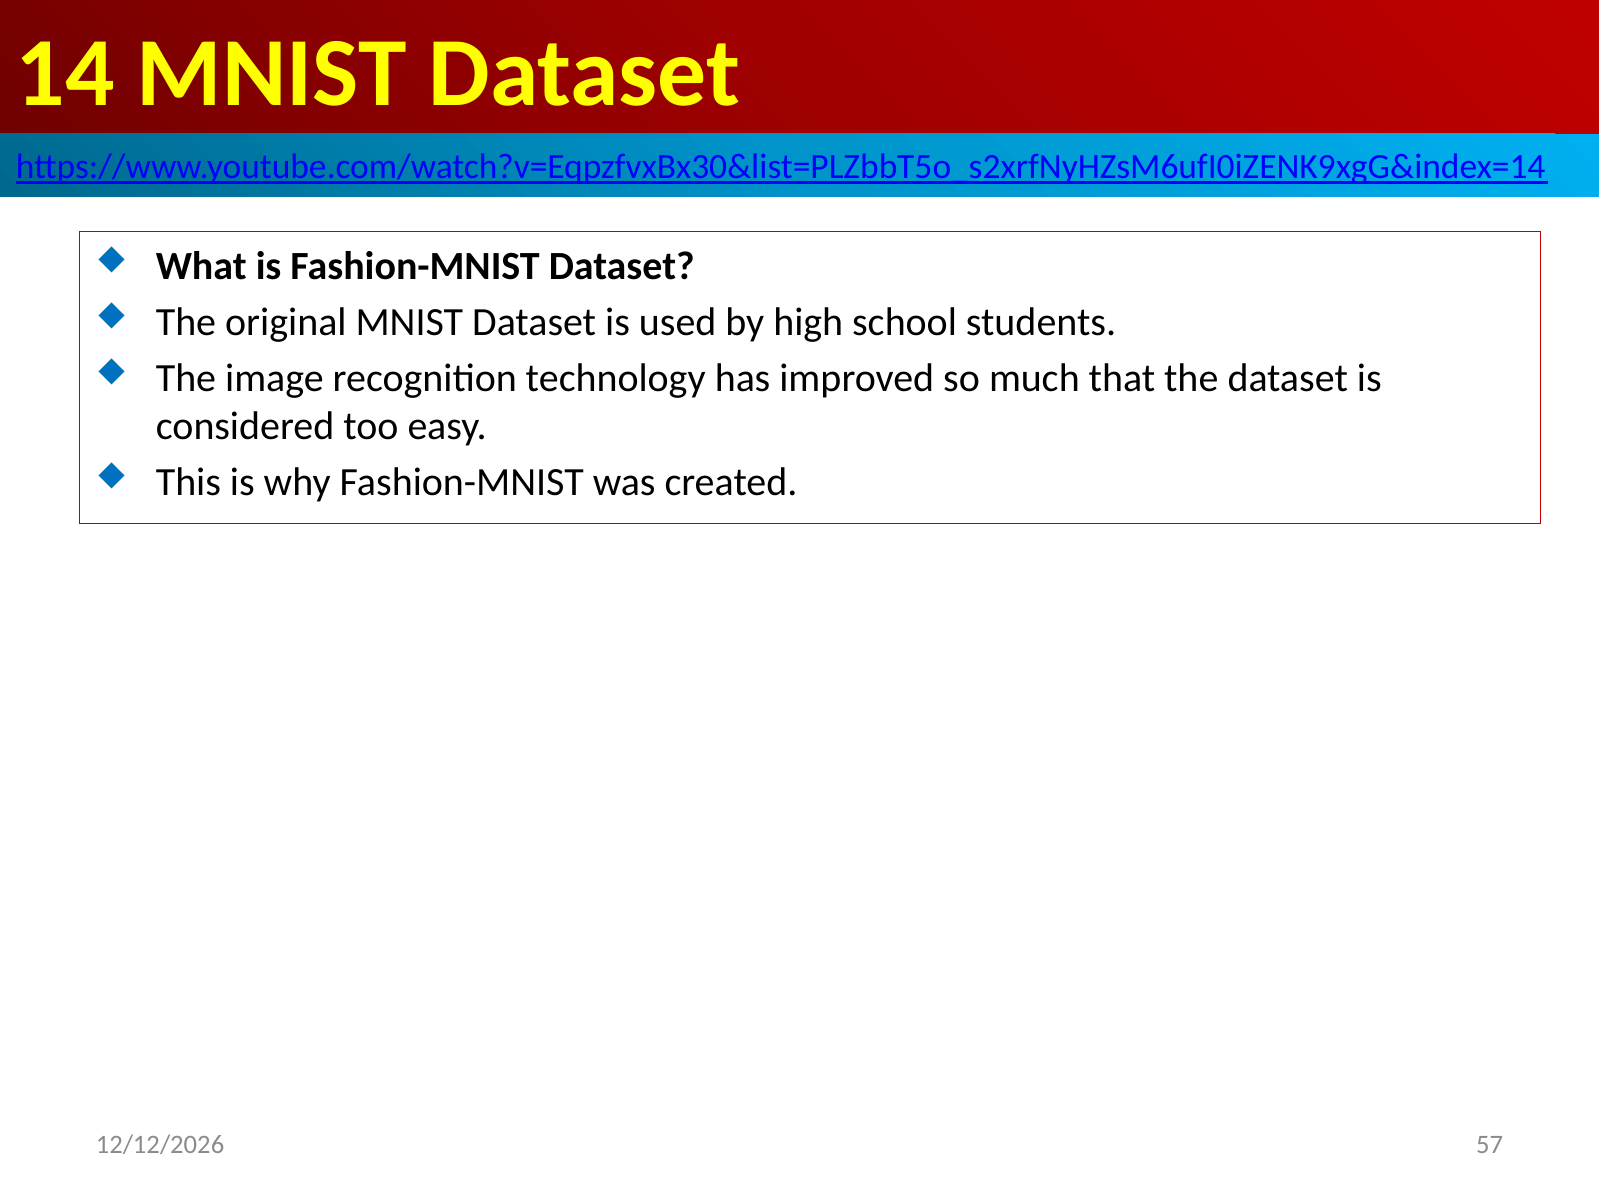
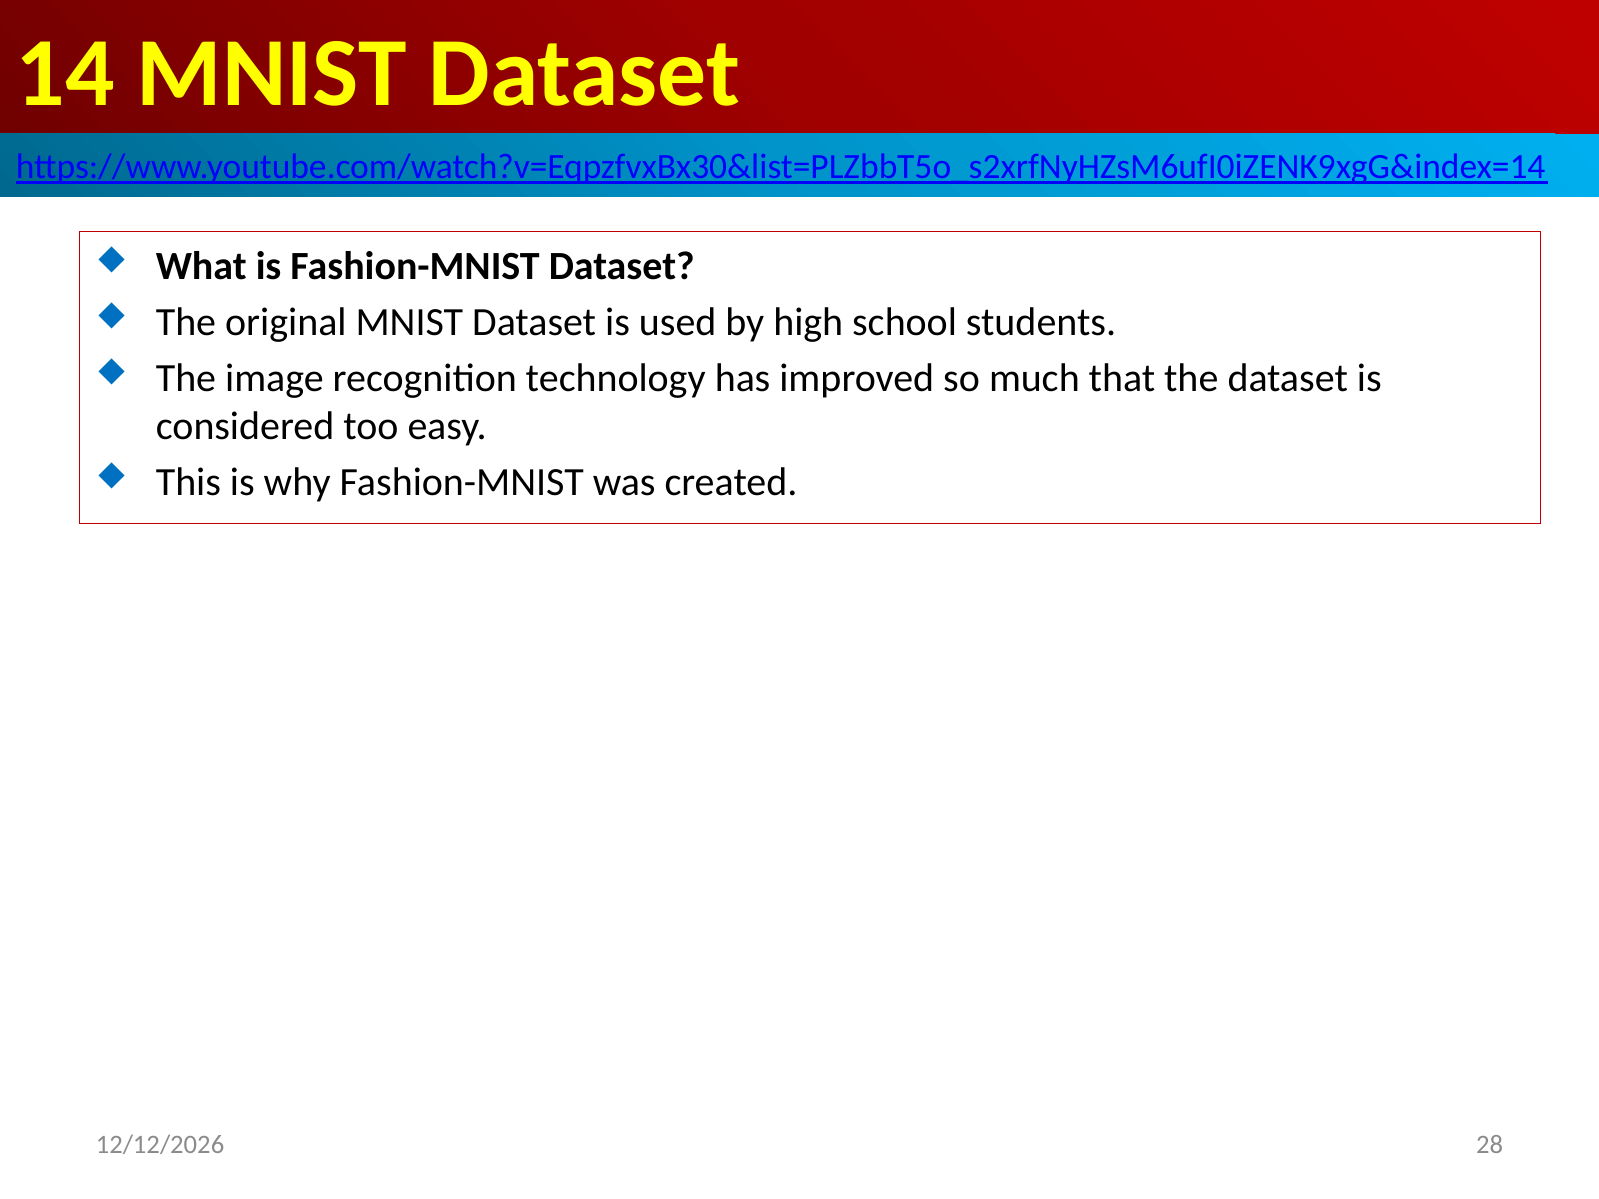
57: 57 -> 28
